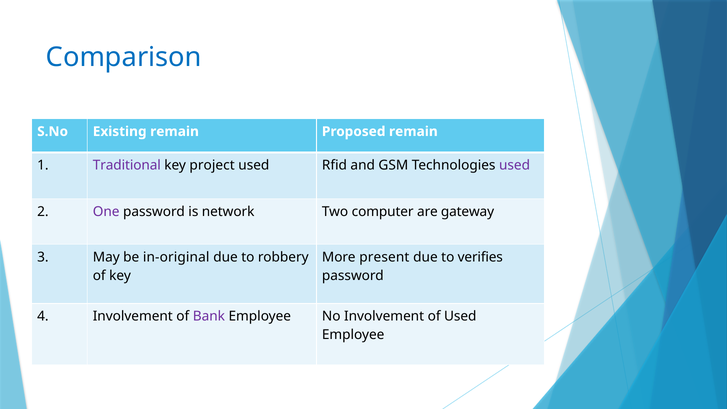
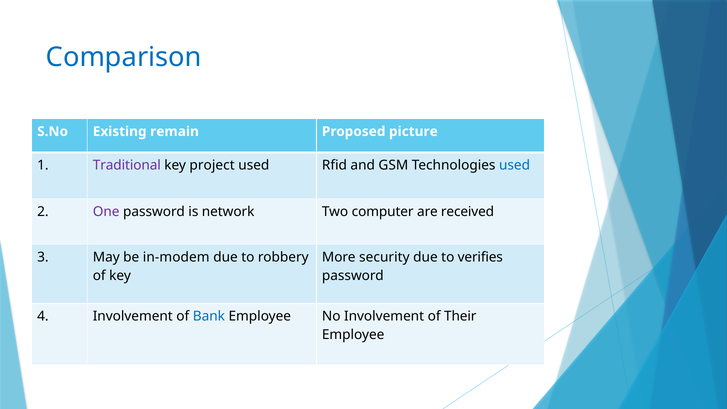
Proposed remain: remain -> picture
used at (515, 165) colour: purple -> blue
gateway: gateway -> received
in-original: in-original -> in-modem
present: present -> security
Bank colour: purple -> blue
of Used: Used -> Their
